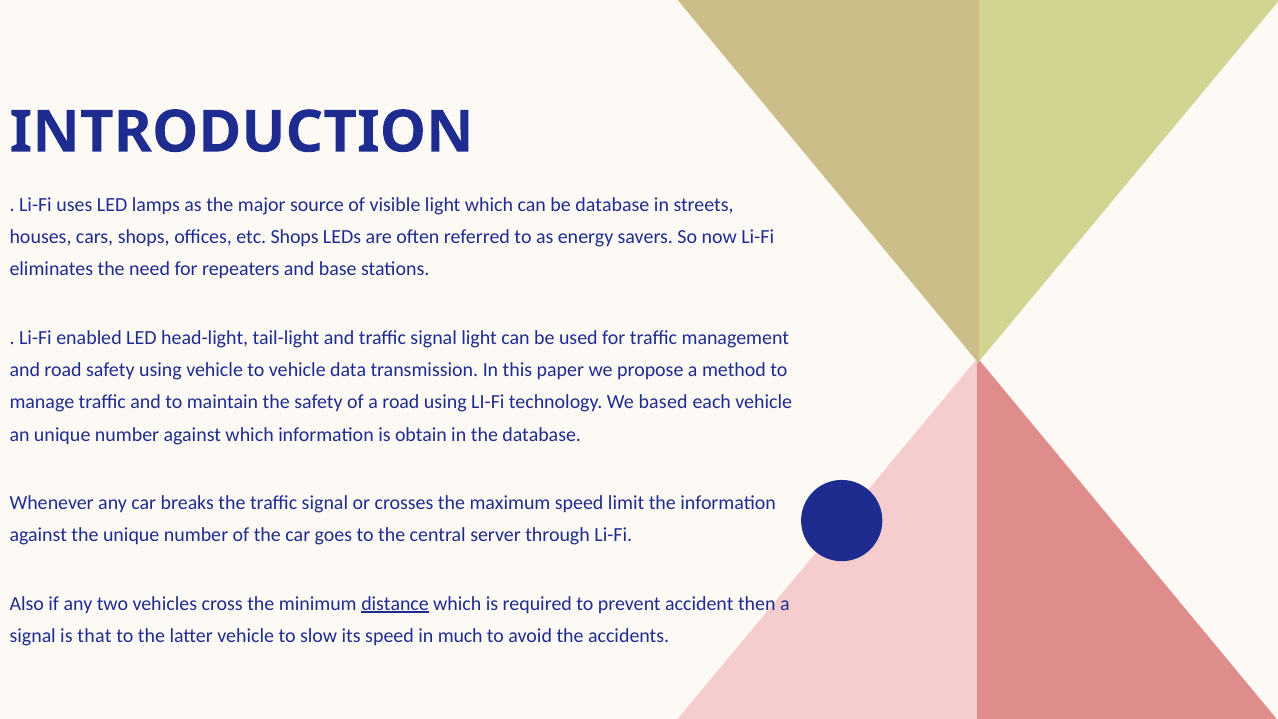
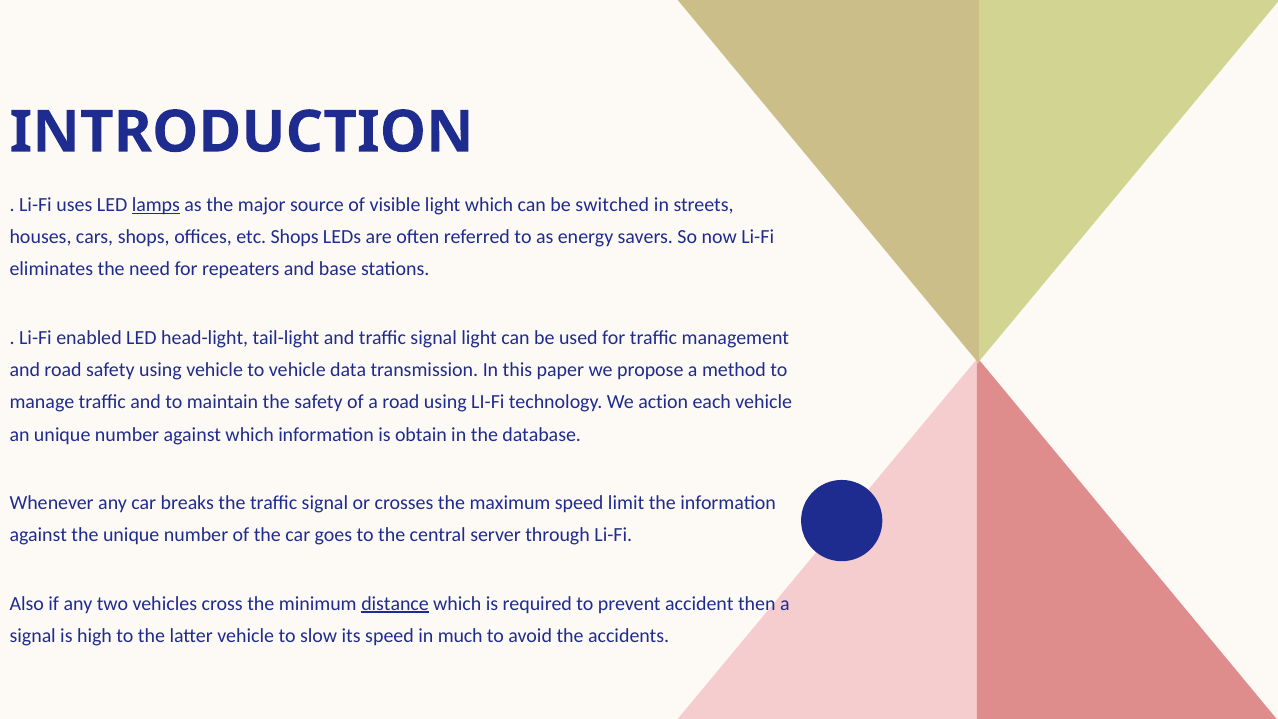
lamps underline: none -> present
be database: database -> switched
based: based -> action
that: that -> high
